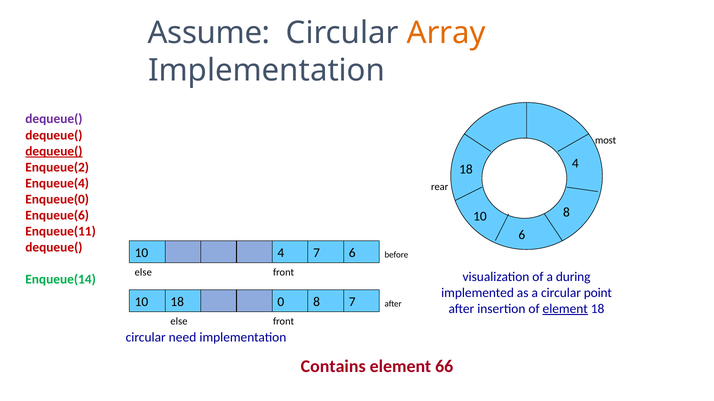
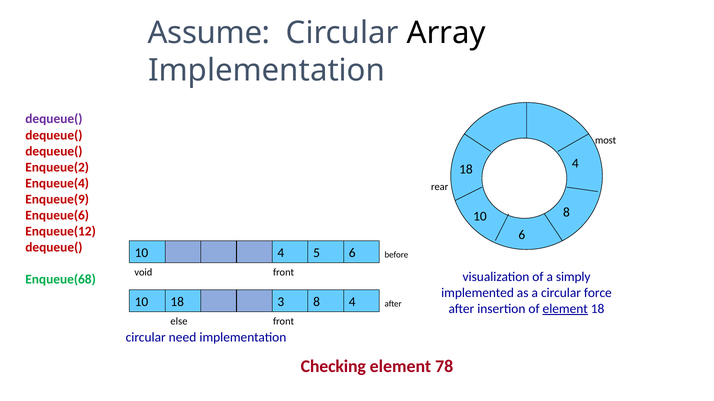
Array colour: orange -> black
dequeue( at (54, 151) underline: present -> none
Enqueue(0: Enqueue(0 -> Enqueue(9
Enqueue(11: Enqueue(11 -> Enqueue(12
4 7: 7 -> 5
else at (143, 273): else -> void
during: during -> simply
Enqueue(14: Enqueue(14 -> Enqueue(68
point: point -> force
0: 0 -> 3
8 7: 7 -> 4
Contains: Contains -> Checking
66: 66 -> 78
